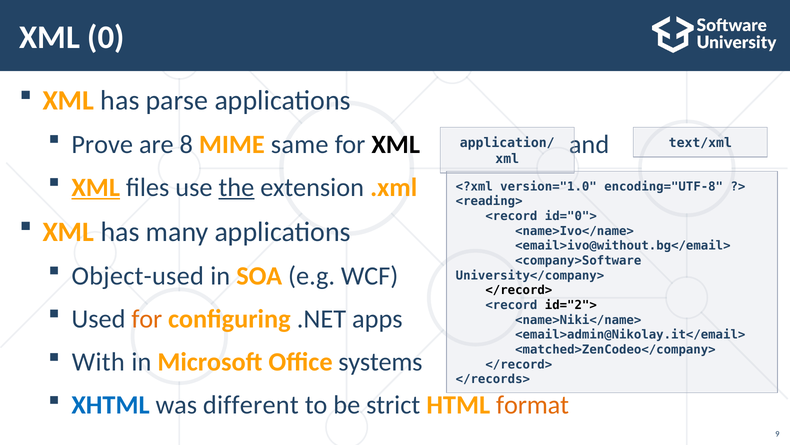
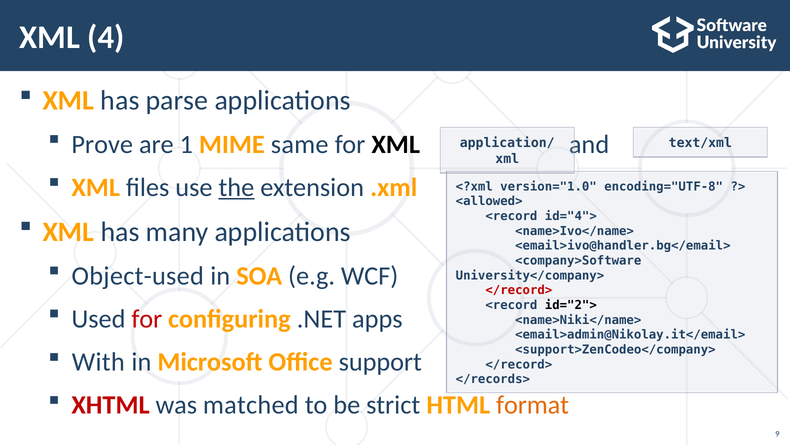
0: 0 -> 4
8: 8 -> 1
XML at (96, 187) underline: present -> none
<reading>: <reading> -> <allowed>
id="0">: id="0"> -> id="4">
<email>ivo@without.bg</email>: <email>ivo@without.bg</email> -> <email>ivo@handler.bg</email>
</record> at (519, 290) colour: black -> red
for at (147, 319) colour: orange -> red
<matched>ZenCodeo</company>: <matched>ZenCodeo</company> -> <support>ZenCodeo</company>
systems: systems -> support
XHTML colour: blue -> red
different: different -> matched
